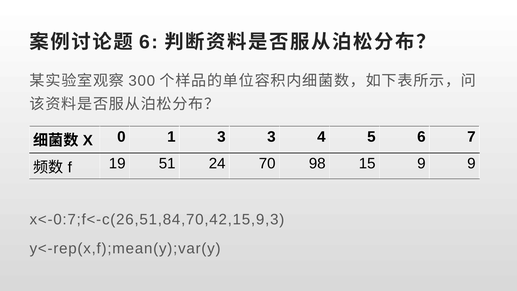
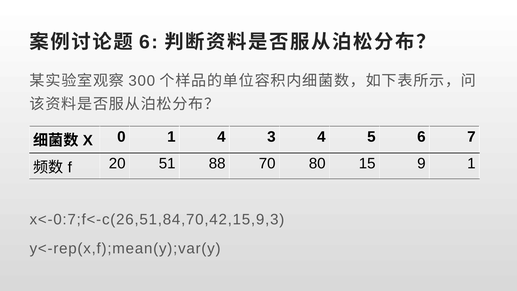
1 3: 3 -> 4
19: 19 -> 20
24: 24 -> 88
98: 98 -> 80
9 9: 9 -> 1
